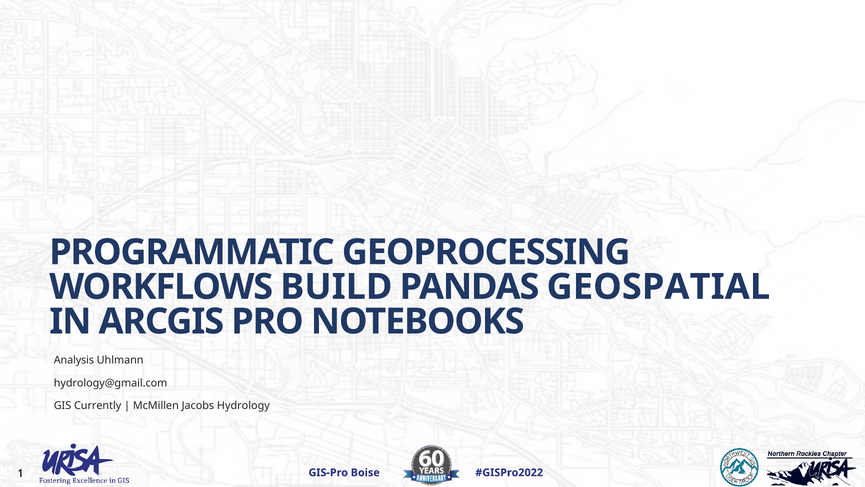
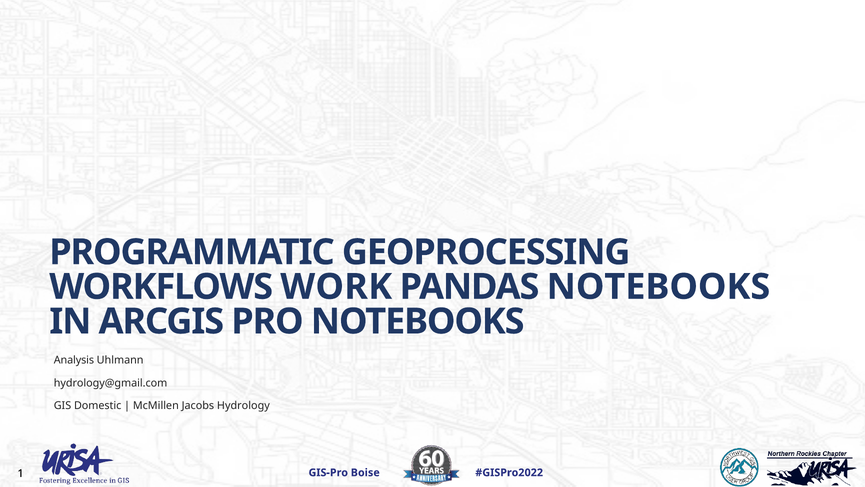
BUILD: BUILD -> WORK
PANDAS GEOSPATIAL: GEOSPATIAL -> NOTEBOOKS
Currently: Currently -> Domestic
